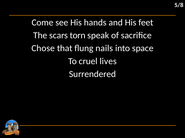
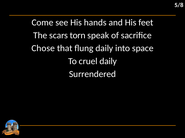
flung nails: nails -> daily
cruel lives: lives -> daily
